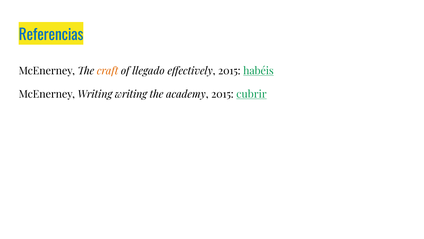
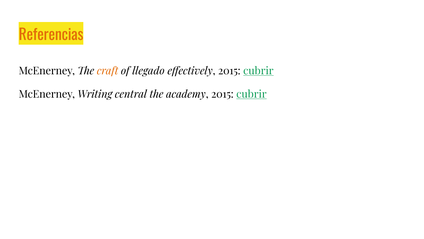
Referencias colour: blue -> orange
effectively 2015 habéis: habéis -> cubrir
Writing writing: writing -> central
